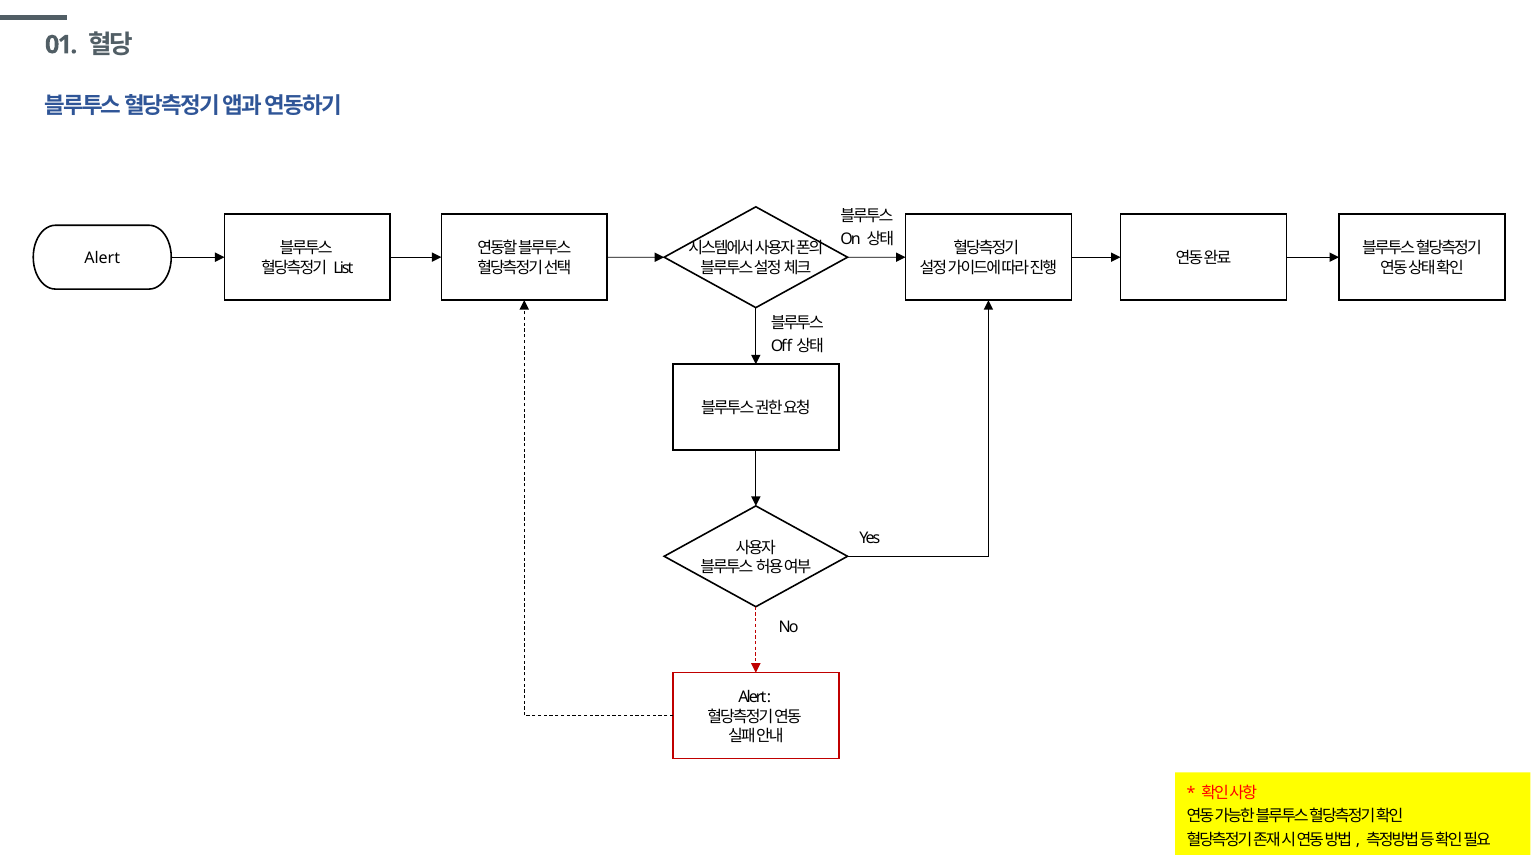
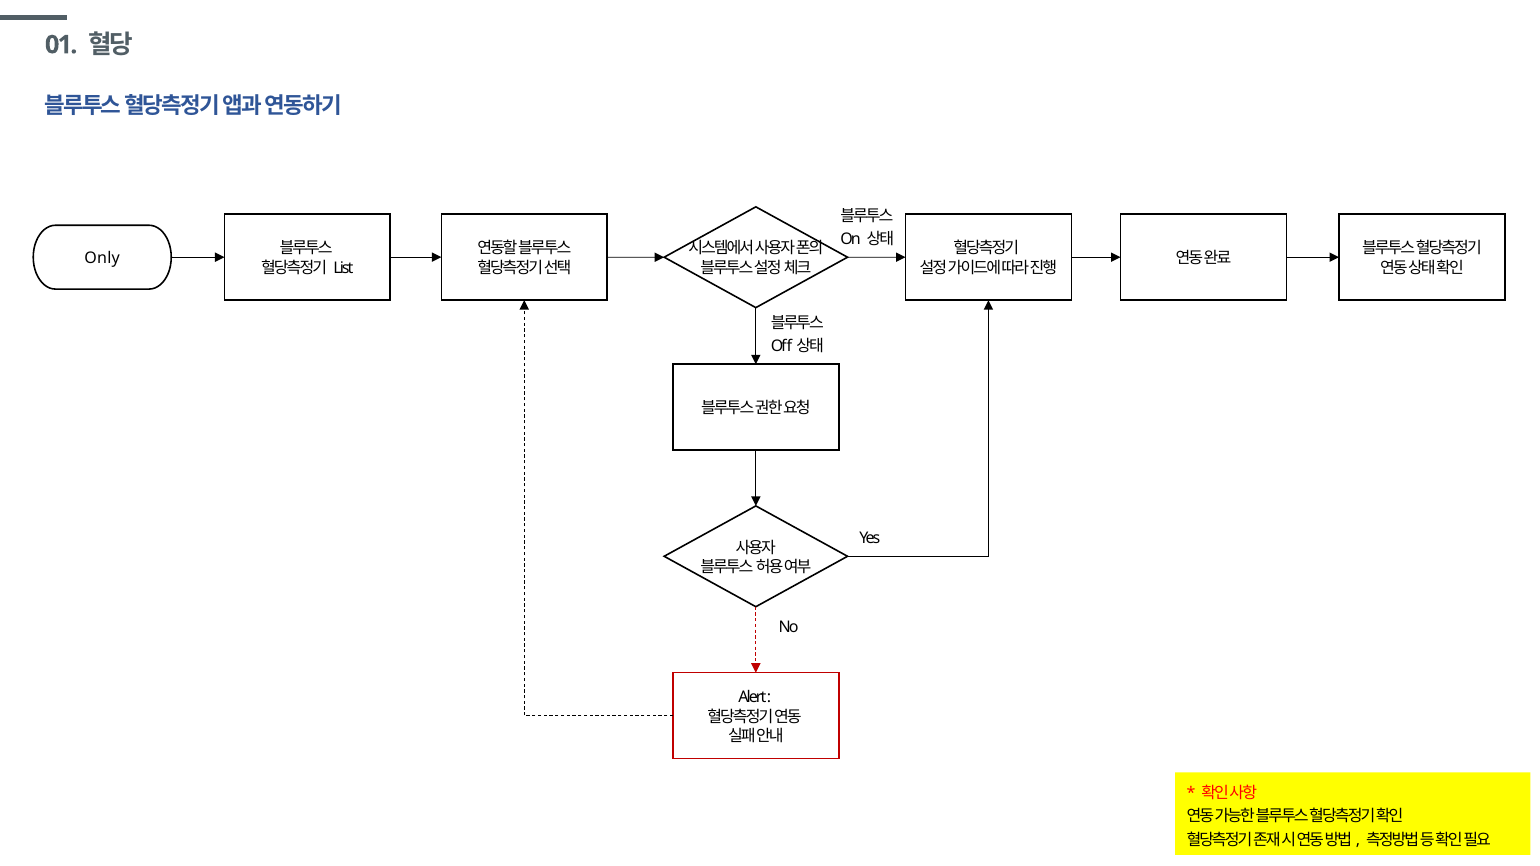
Alert at (102, 258): Alert -> Only
